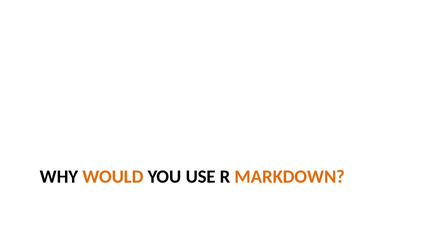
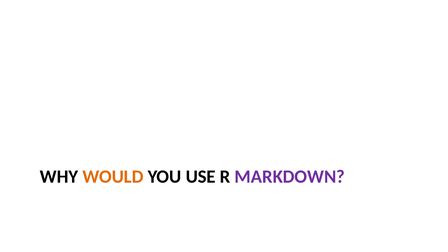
MARKDOWN colour: orange -> purple
